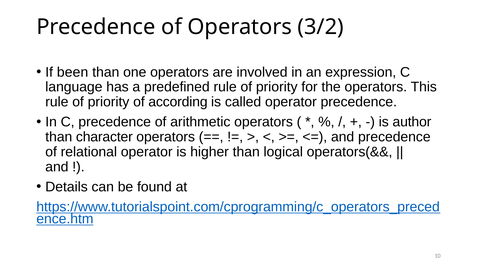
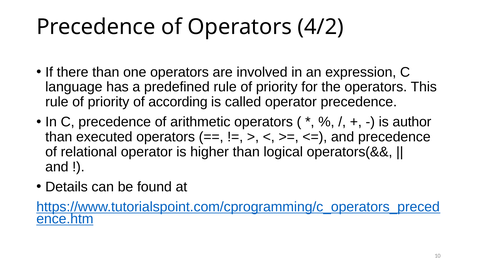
3/2: 3/2 -> 4/2
been: been -> there
character: character -> executed
